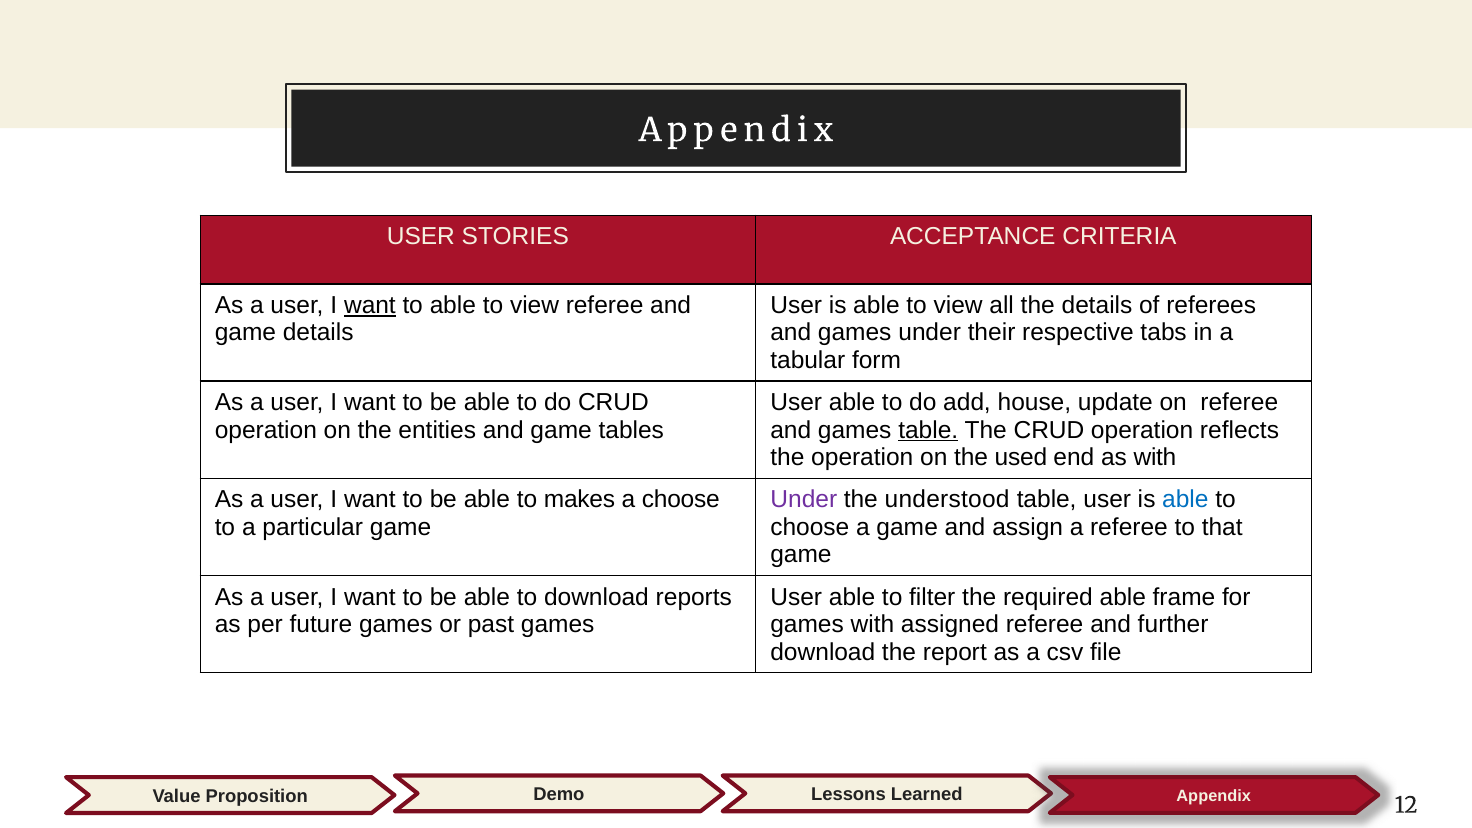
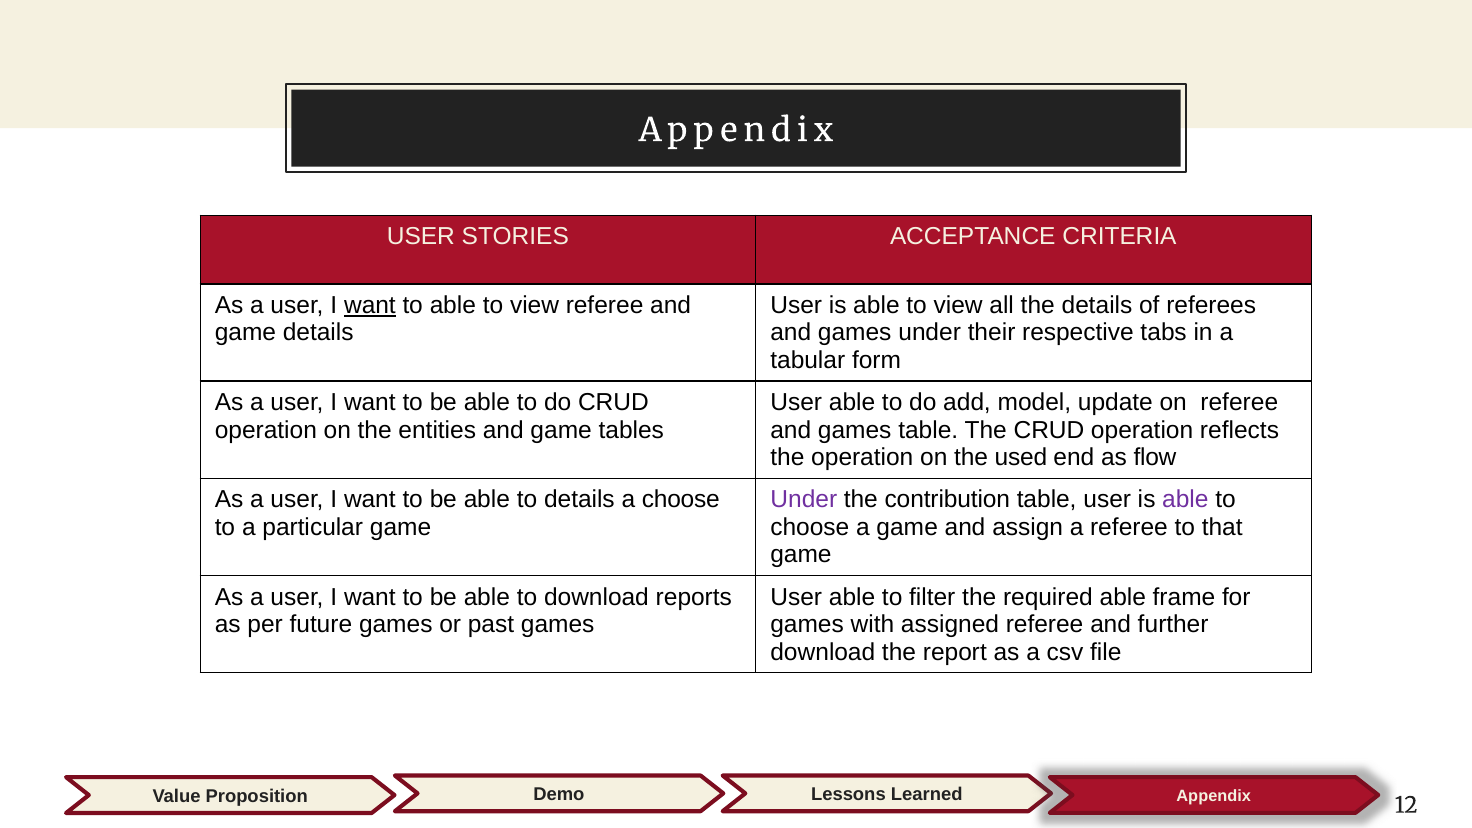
house: house -> model
table at (928, 430) underline: present -> none
as with: with -> flow
to makes: makes -> details
understood: understood -> contribution
able at (1185, 500) colour: blue -> purple
